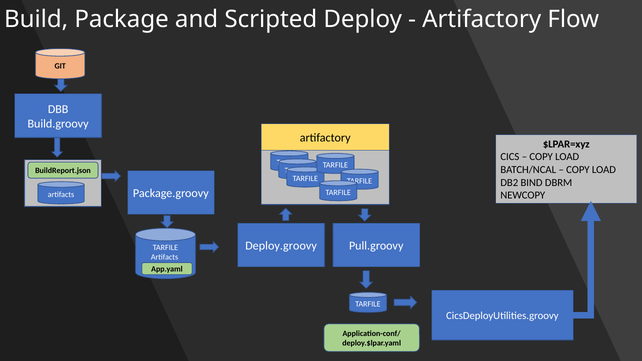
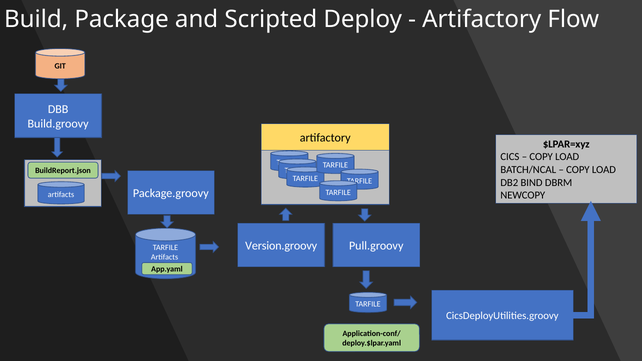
Deploy.groovy: Deploy.groovy -> Version.groovy
